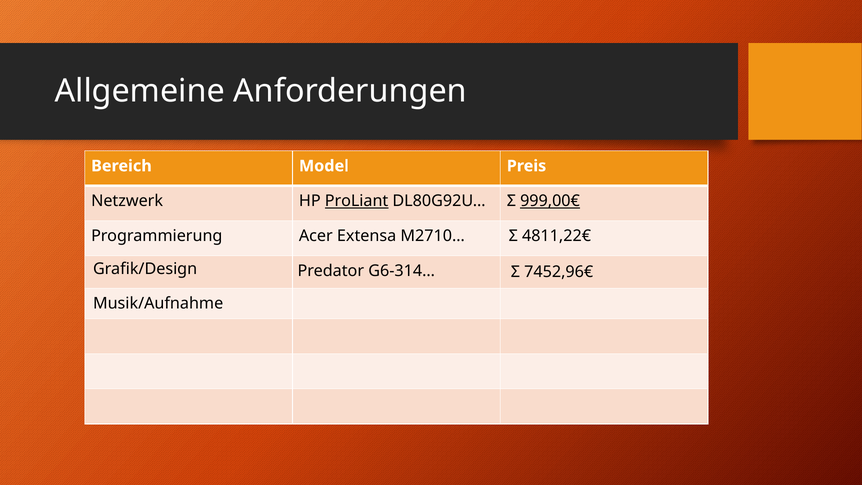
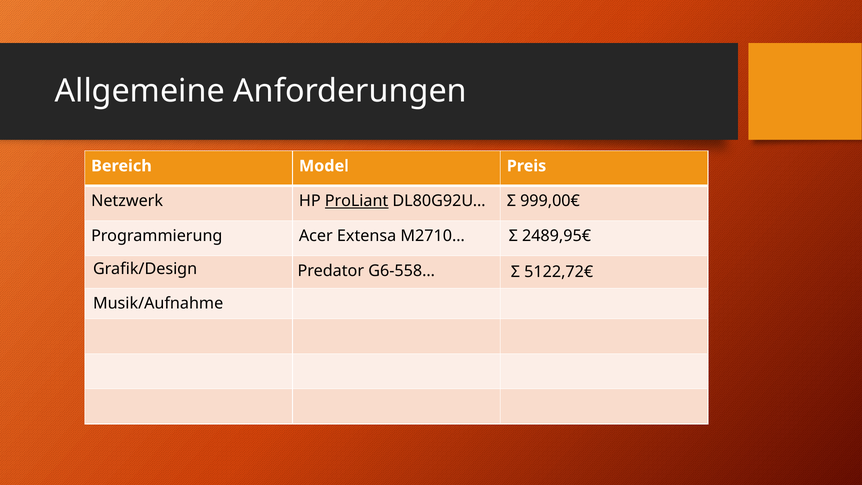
999,00€ underline: present -> none
4811,22€: 4811,22€ -> 2489,95€
G6-314…: G6-314… -> G6-558…
7452,96€: 7452,96€ -> 5122,72€
